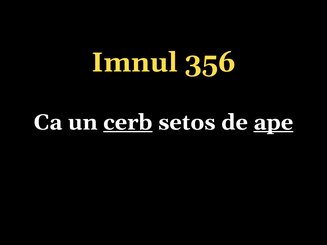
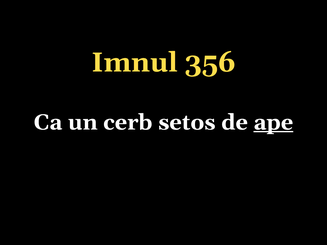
cerb underline: present -> none
